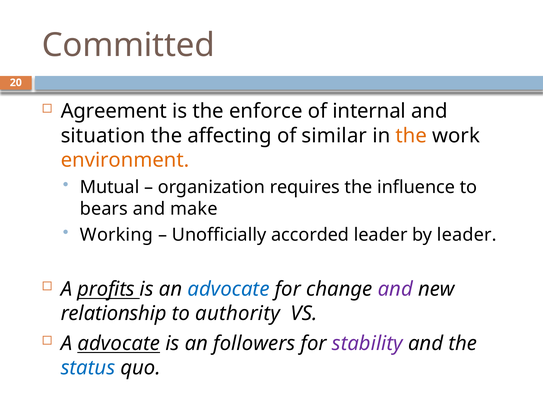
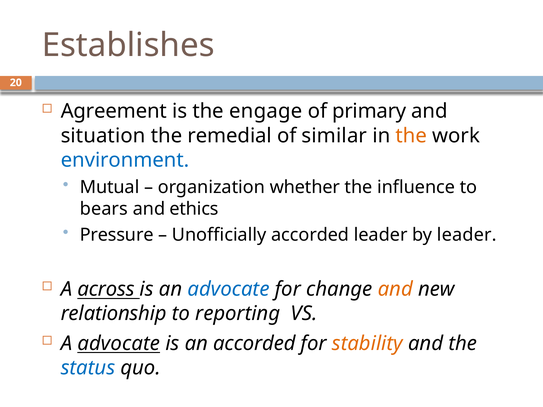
Committed: Committed -> Establishes
enforce: enforce -> engage
internal: internal -> primary
affecting: affecting -> remedial
environment colour: orange -> blue
requires: requires -> whether
make: make -> ethics
Working: Working -> Pressure
profits: profits -> across
and at (395, 289) colour: purple -> orange
authority: authority -> reporting
an followers: followers -> accorded
stability colour: purple -> orange
